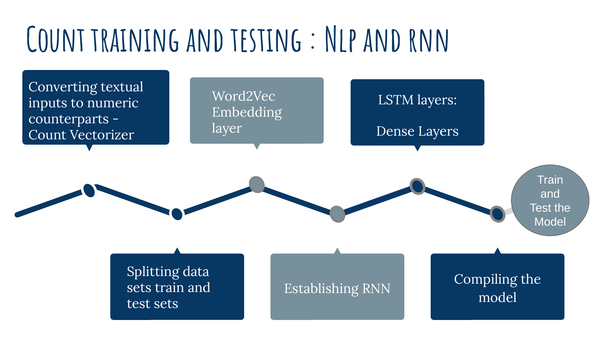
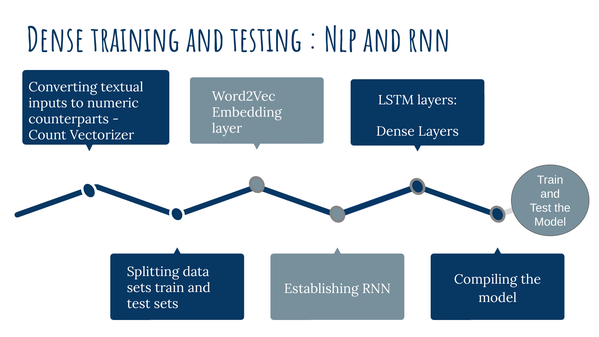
Count at (56, 41): Count -> Dense
